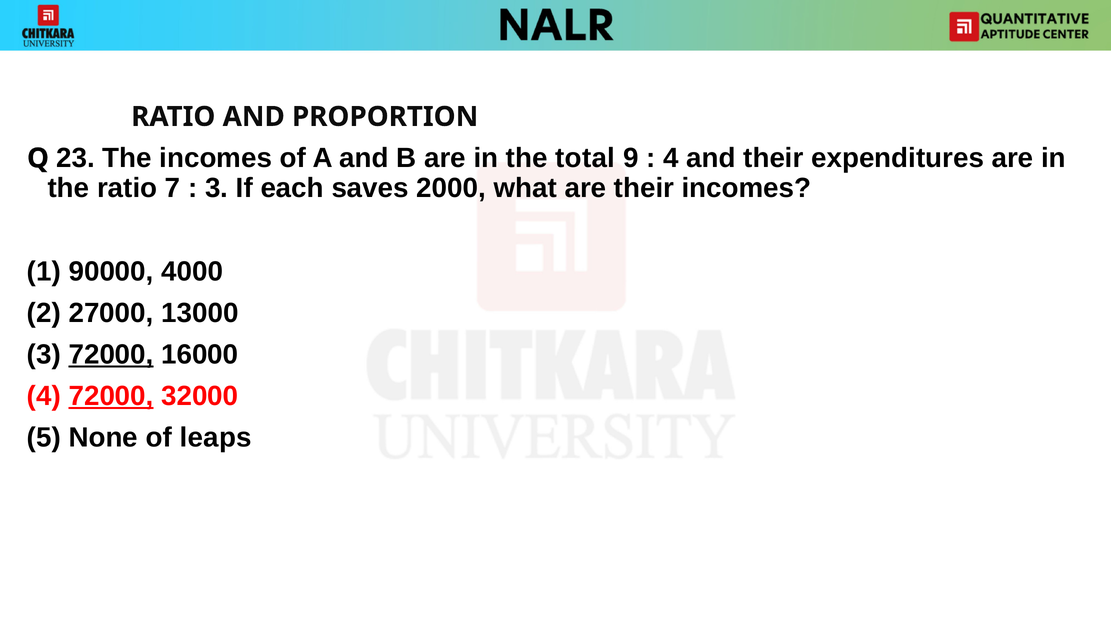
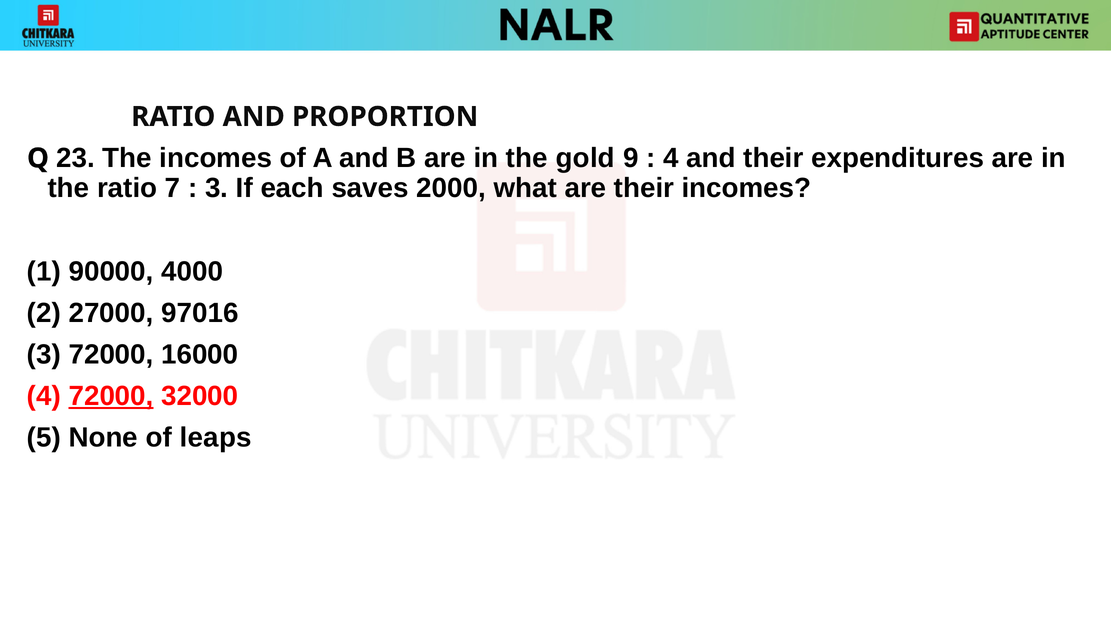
total: total -> gold
13000: 13000 -> 97016
72000 at (111, 355) underline: present -> none
